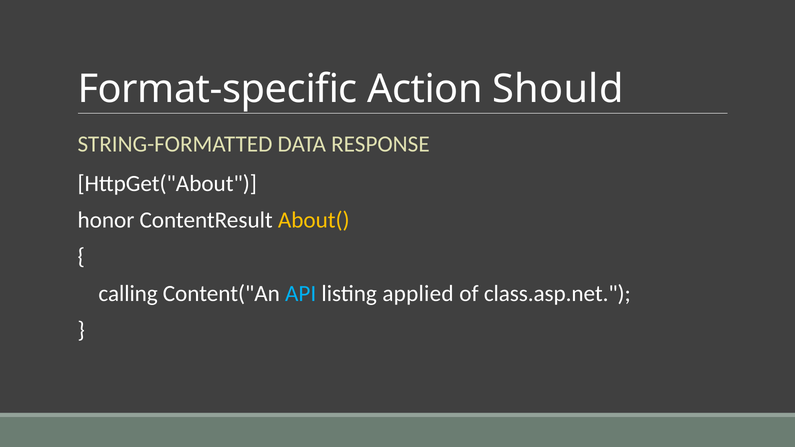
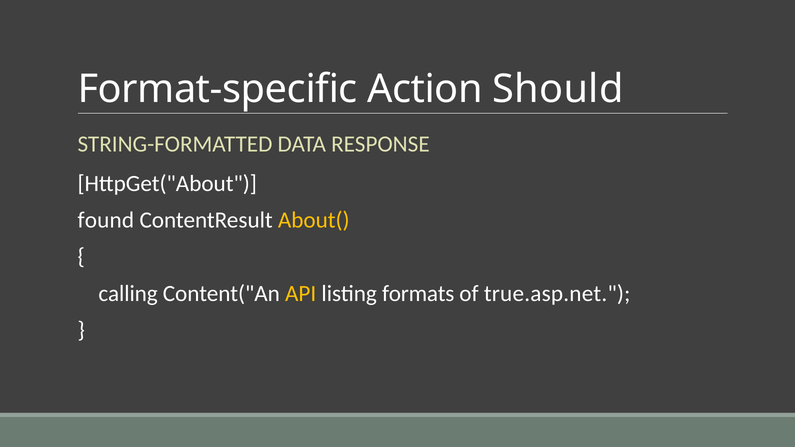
honor: honor -> found
API colour: light blue -> yellow
applied: applied -> formats
class.asp.net: class.asp.net -> true.asp.net
